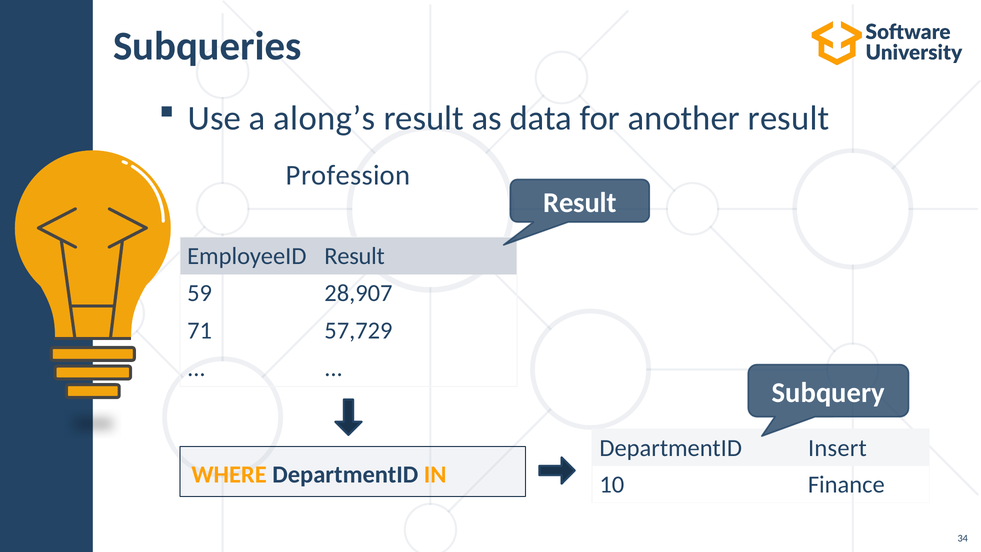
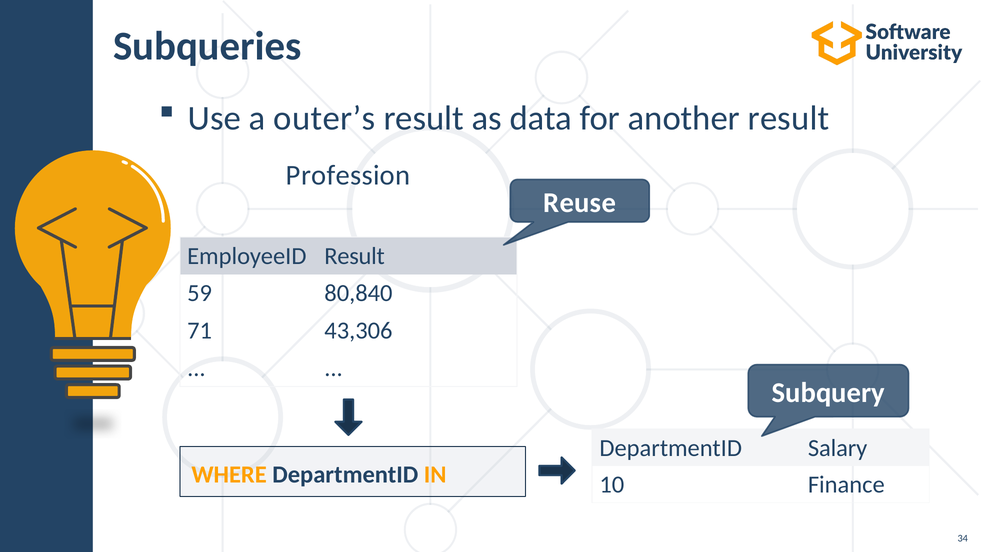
along’s: along’s -> outer’s
Result at (580, 203): Result -> Reuse
28,907: 28,907 -> 80,840
57,729: 57,729 -> 43,306
Insert: Insert -> Salary
